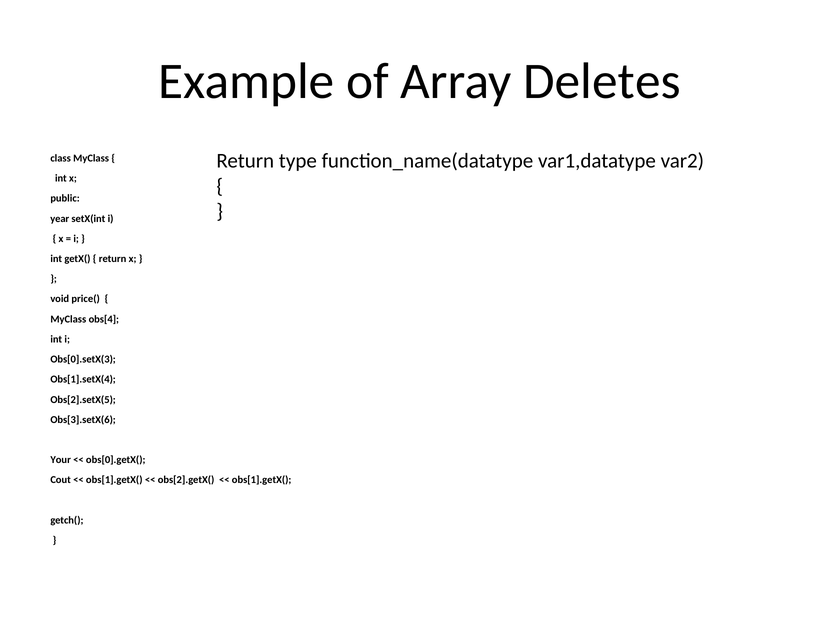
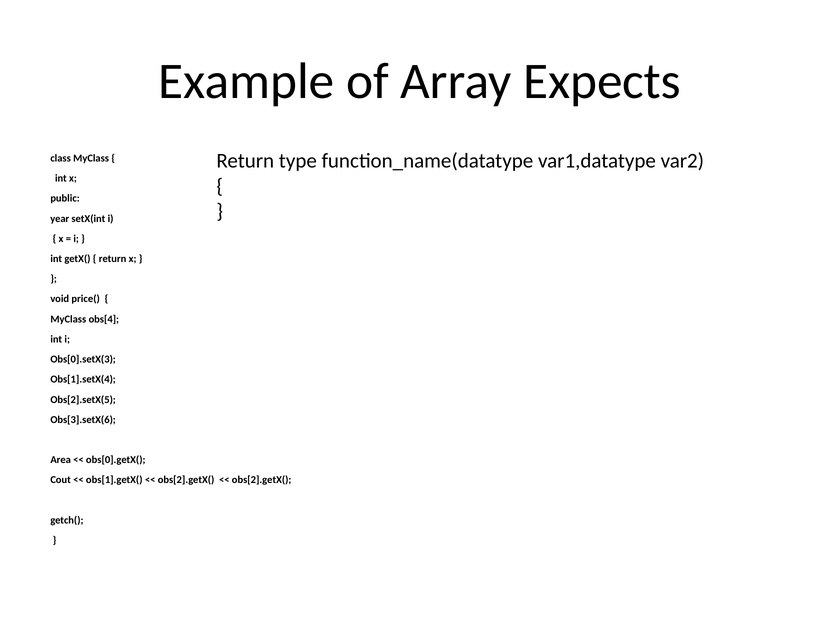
Deletes: Deletes -> Expects
Your: Your -> Area
obs[1].getX( at (262, 480): obs[1].getX( -> obs[2].getX(
